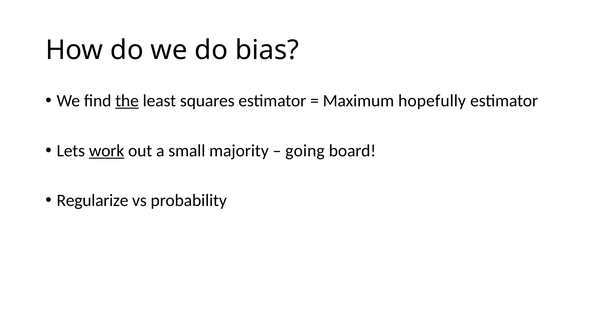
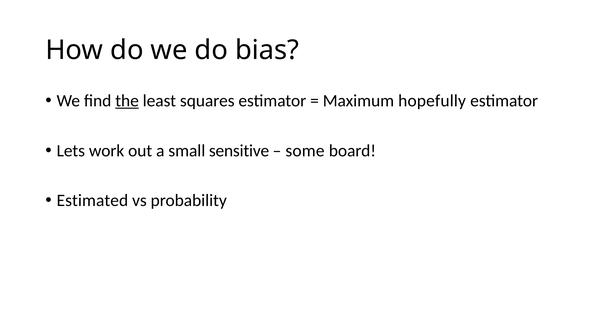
work underline: present -> none
majority: majority -> sensitive
going: going -> some
Regularize: Regularize -> Estimated
